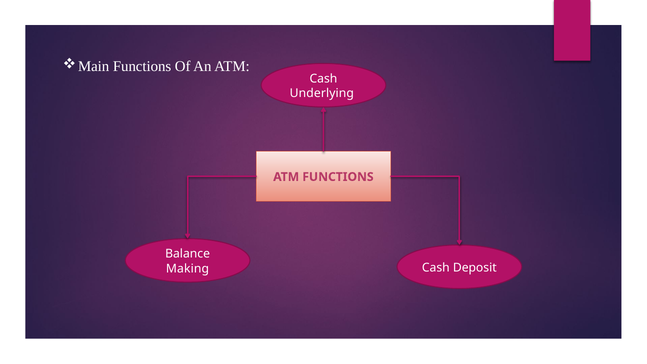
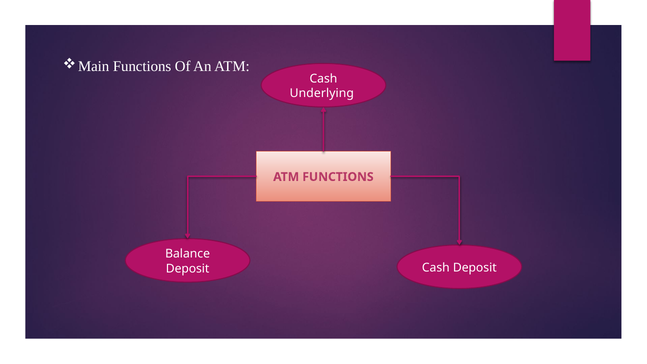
Making at (187, 268): Making -> Deposit
